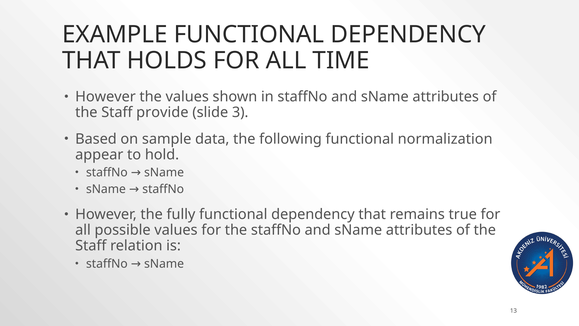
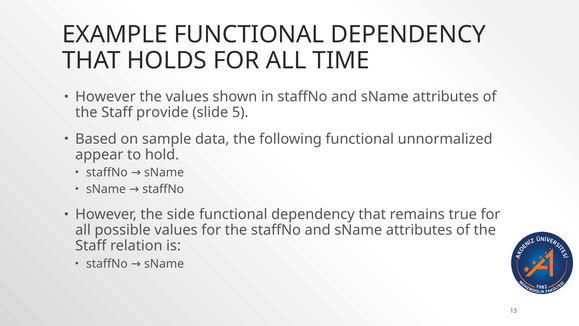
3: 3 -> 5
normalization: normalization -> unnormalized
fully: fully -> side
